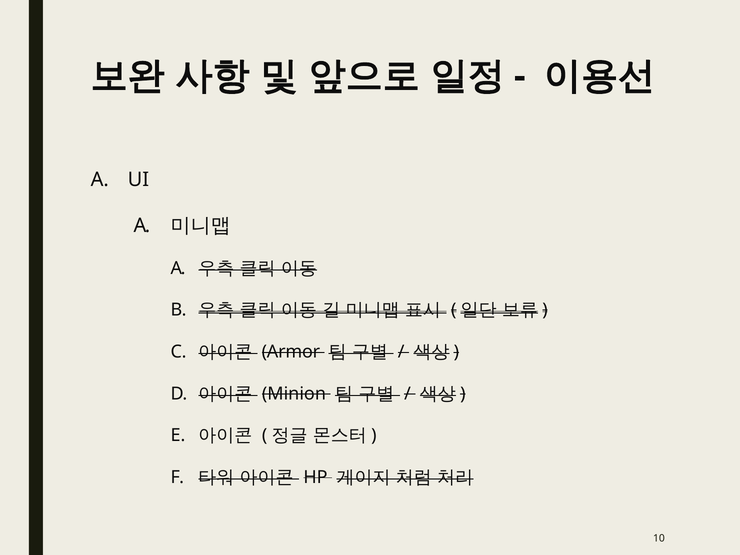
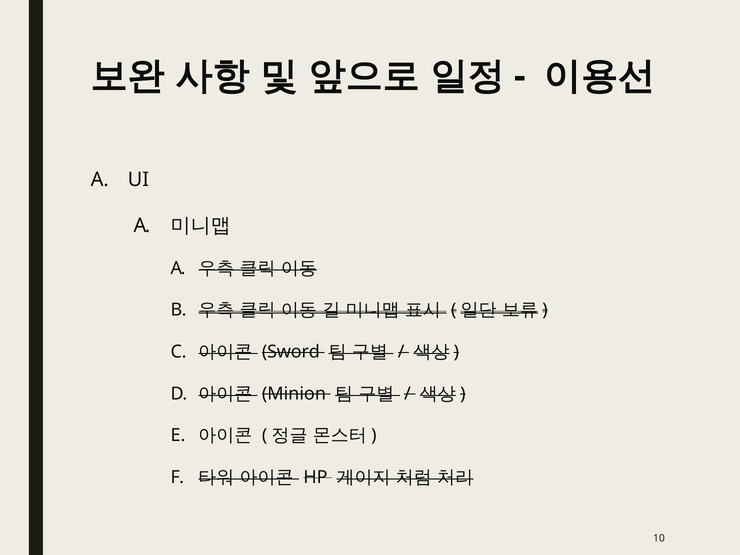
Armor: Armor -> Sword
